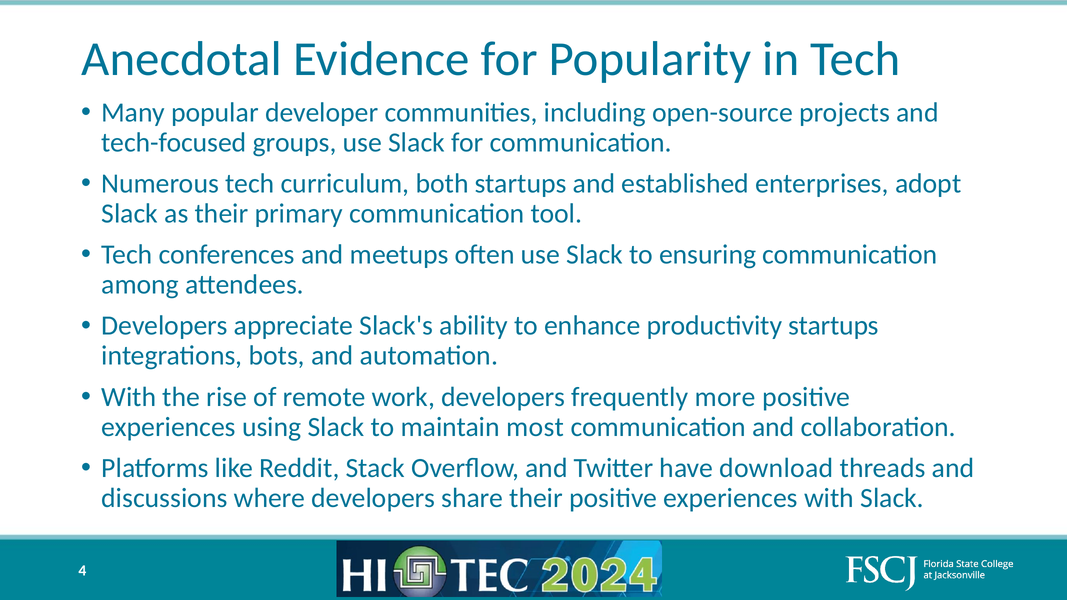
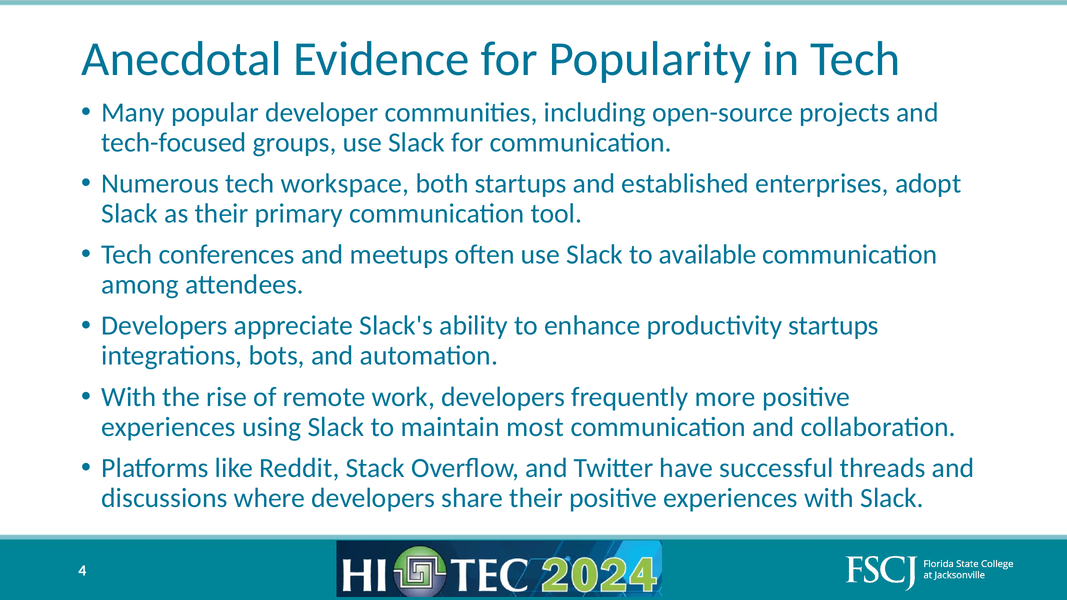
curriculum: curriculum -> workspace
ensuring: ensuring -> available
download: download -> successful
